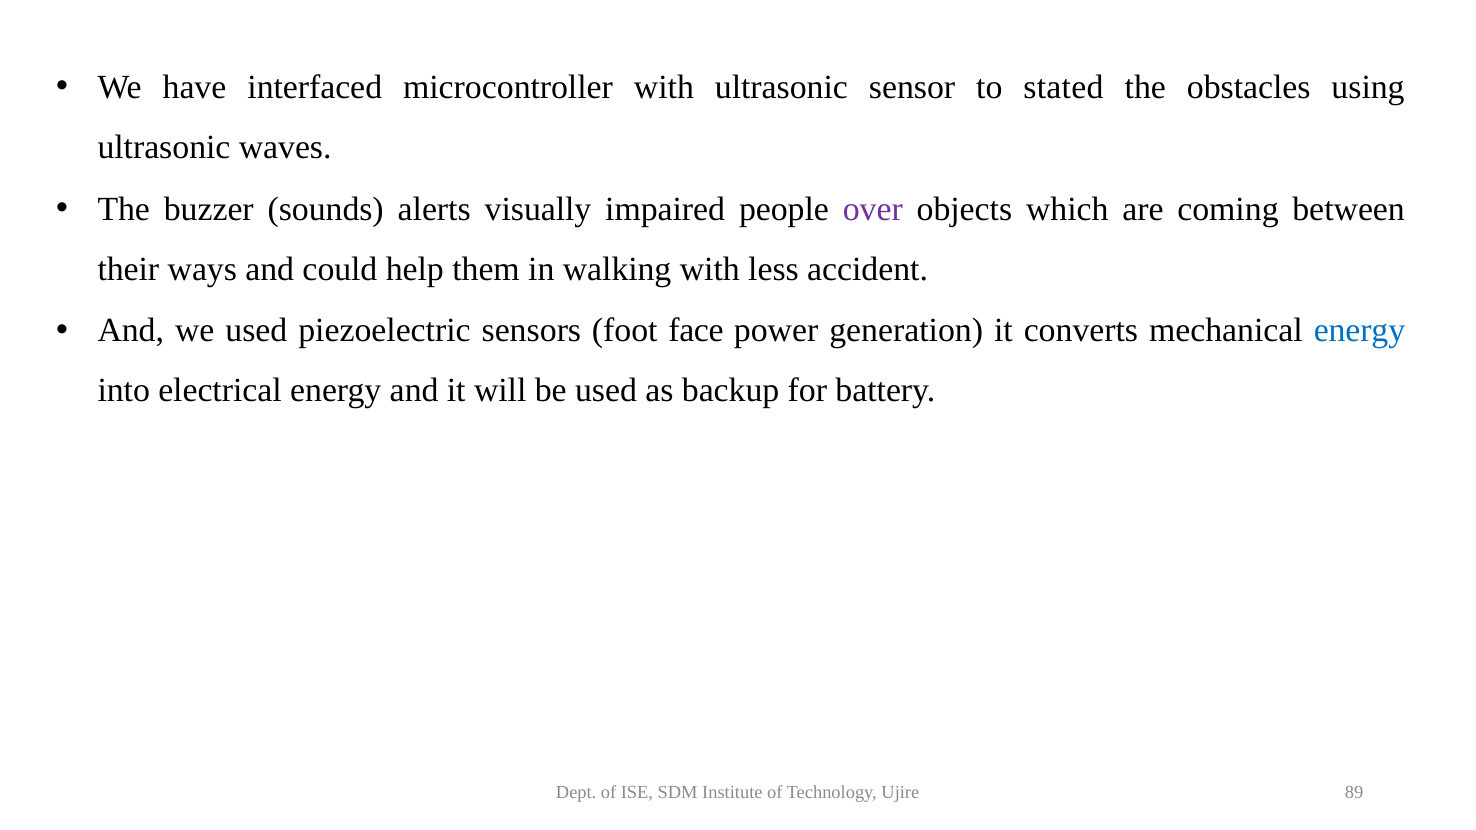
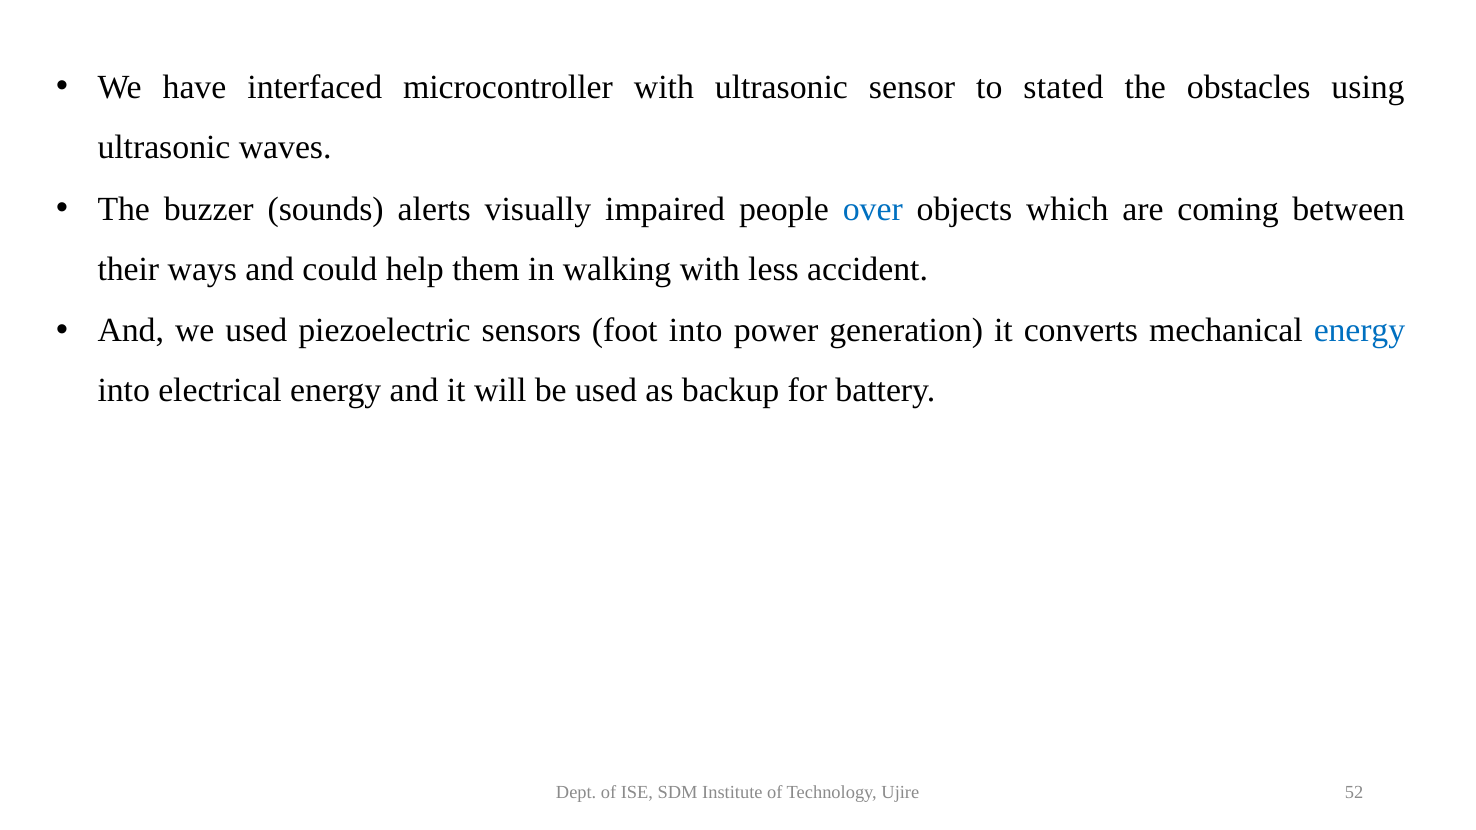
over colour: purple -> blue
foot face: face -> into
89: 89 -> 52
